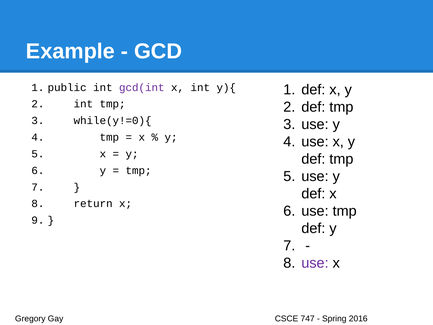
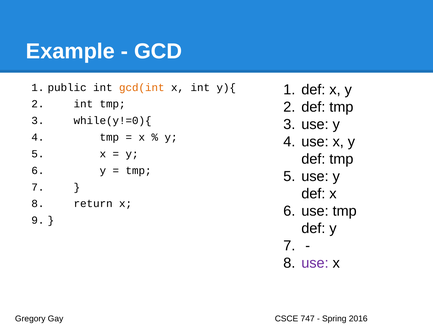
gcd(int colour: purple -> orange
